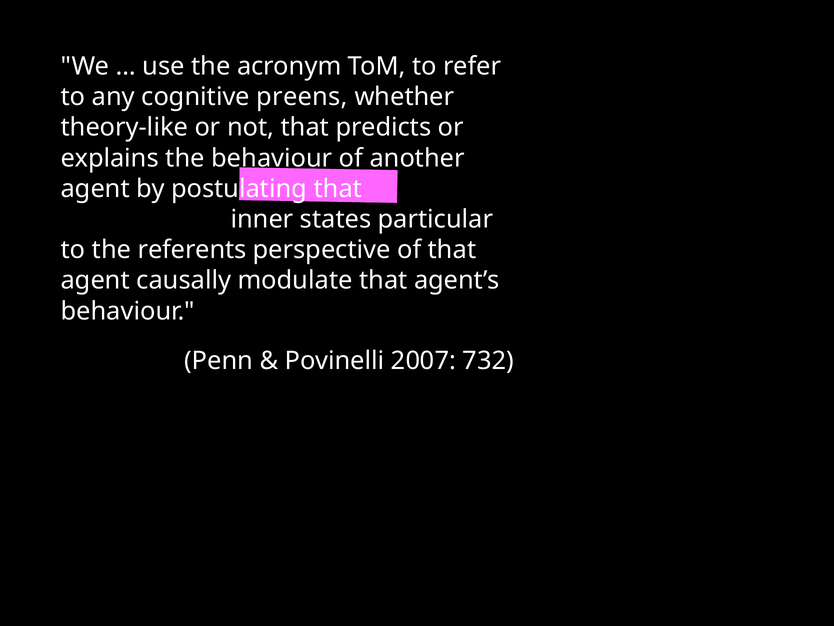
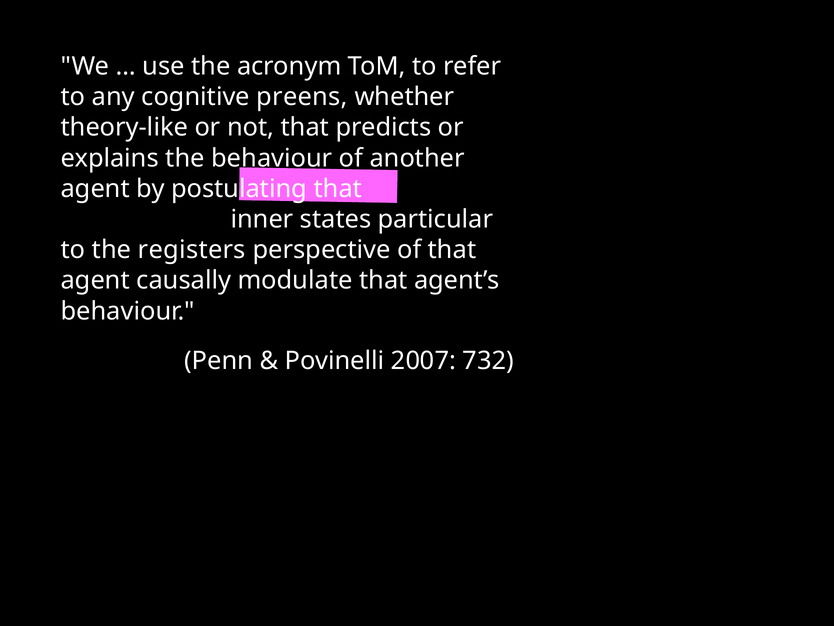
referents: referents -> registers
